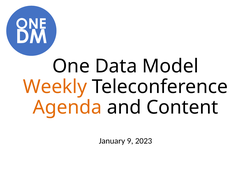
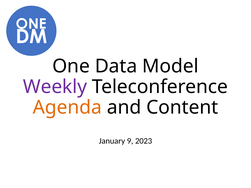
Weekly colour: orange -> purple
